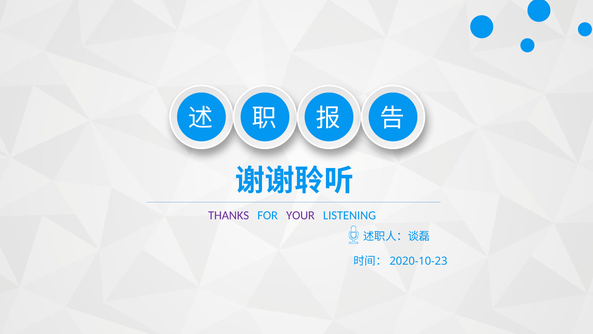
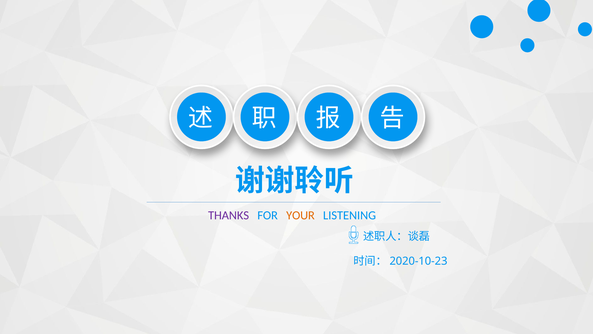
YOUR colour: purple -> orange
